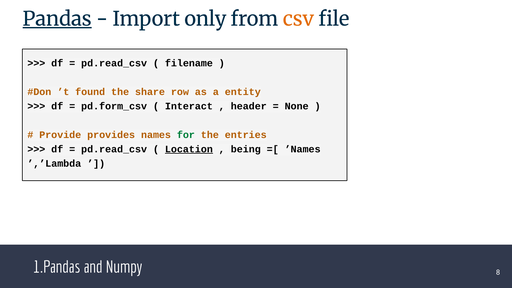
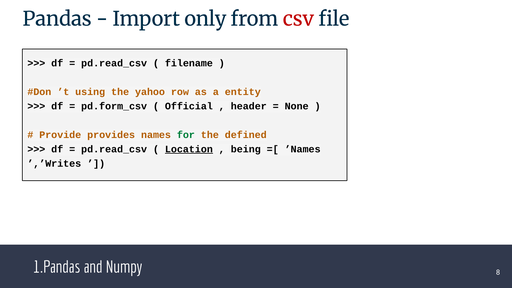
Pandas underline: present -> none
csv colour: orange -> red
found: found -> using
share: share -> yahoo
Interact: Interact -> Official
entries: entries -> defined
’,’Lambda: ’,’Lambda -> ’,’Writes
